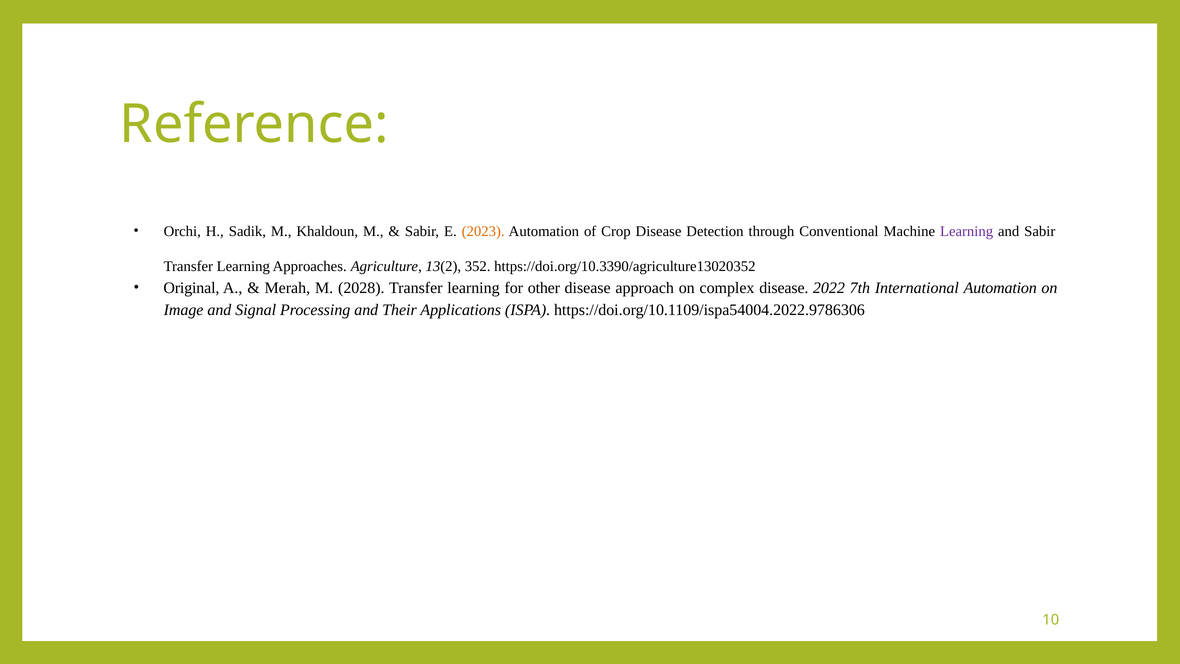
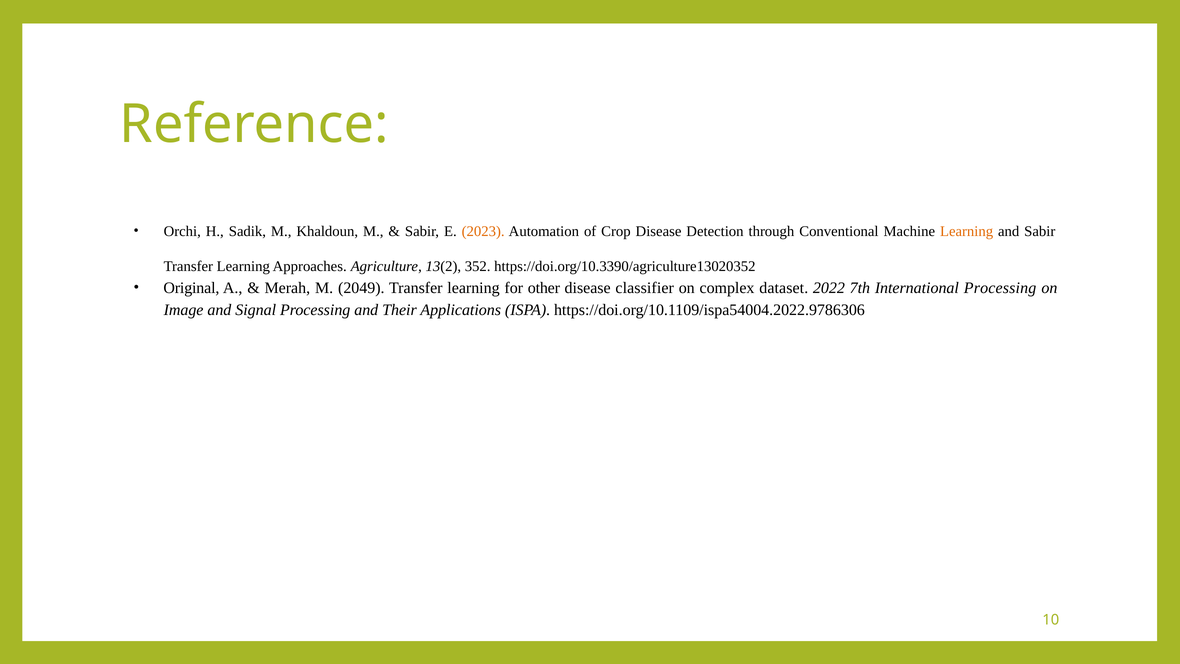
Learning at (967, 231) colour: purple -> orange
2028: 2028 -> 2049
approach: approach -> classifier
complex disease: disease -> dataset
International Automation: Automation -> Processing
